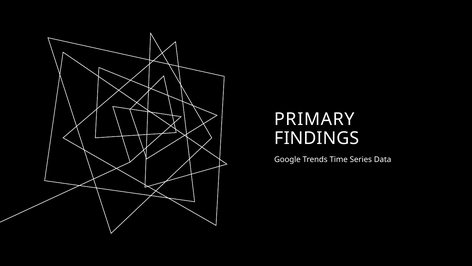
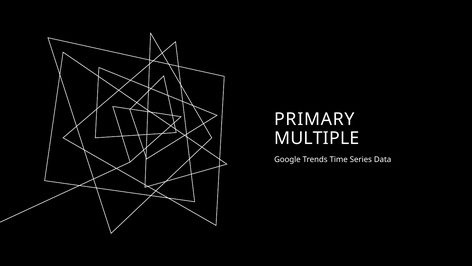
FINDINGS: FINDINGS -> MULTIPLE
